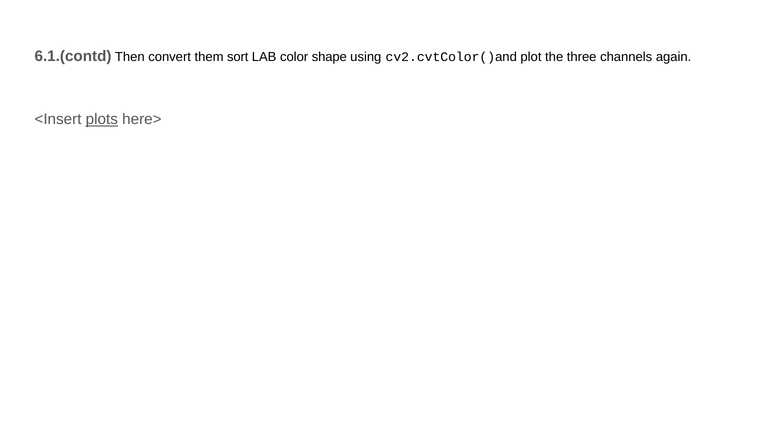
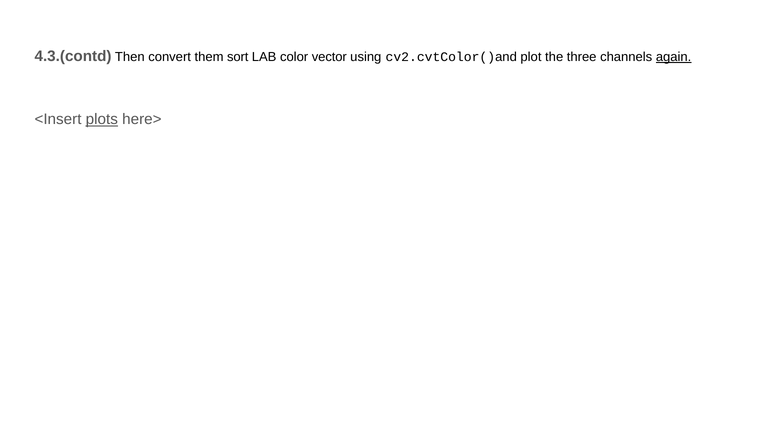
6.1.(contd: 6.1.(contd -> 4.3.(contd
shape: shape -> vector
again underline: none -> present
